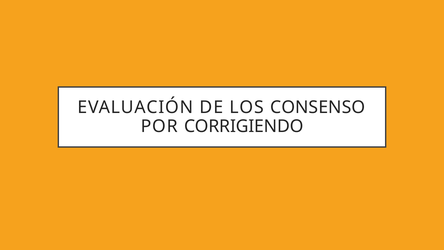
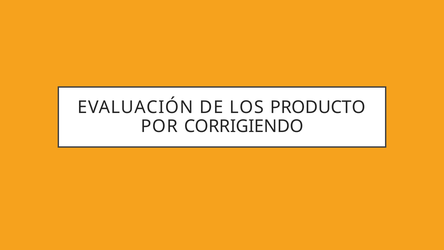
CONSENSO: CONSENSO -> PRODUCTO
